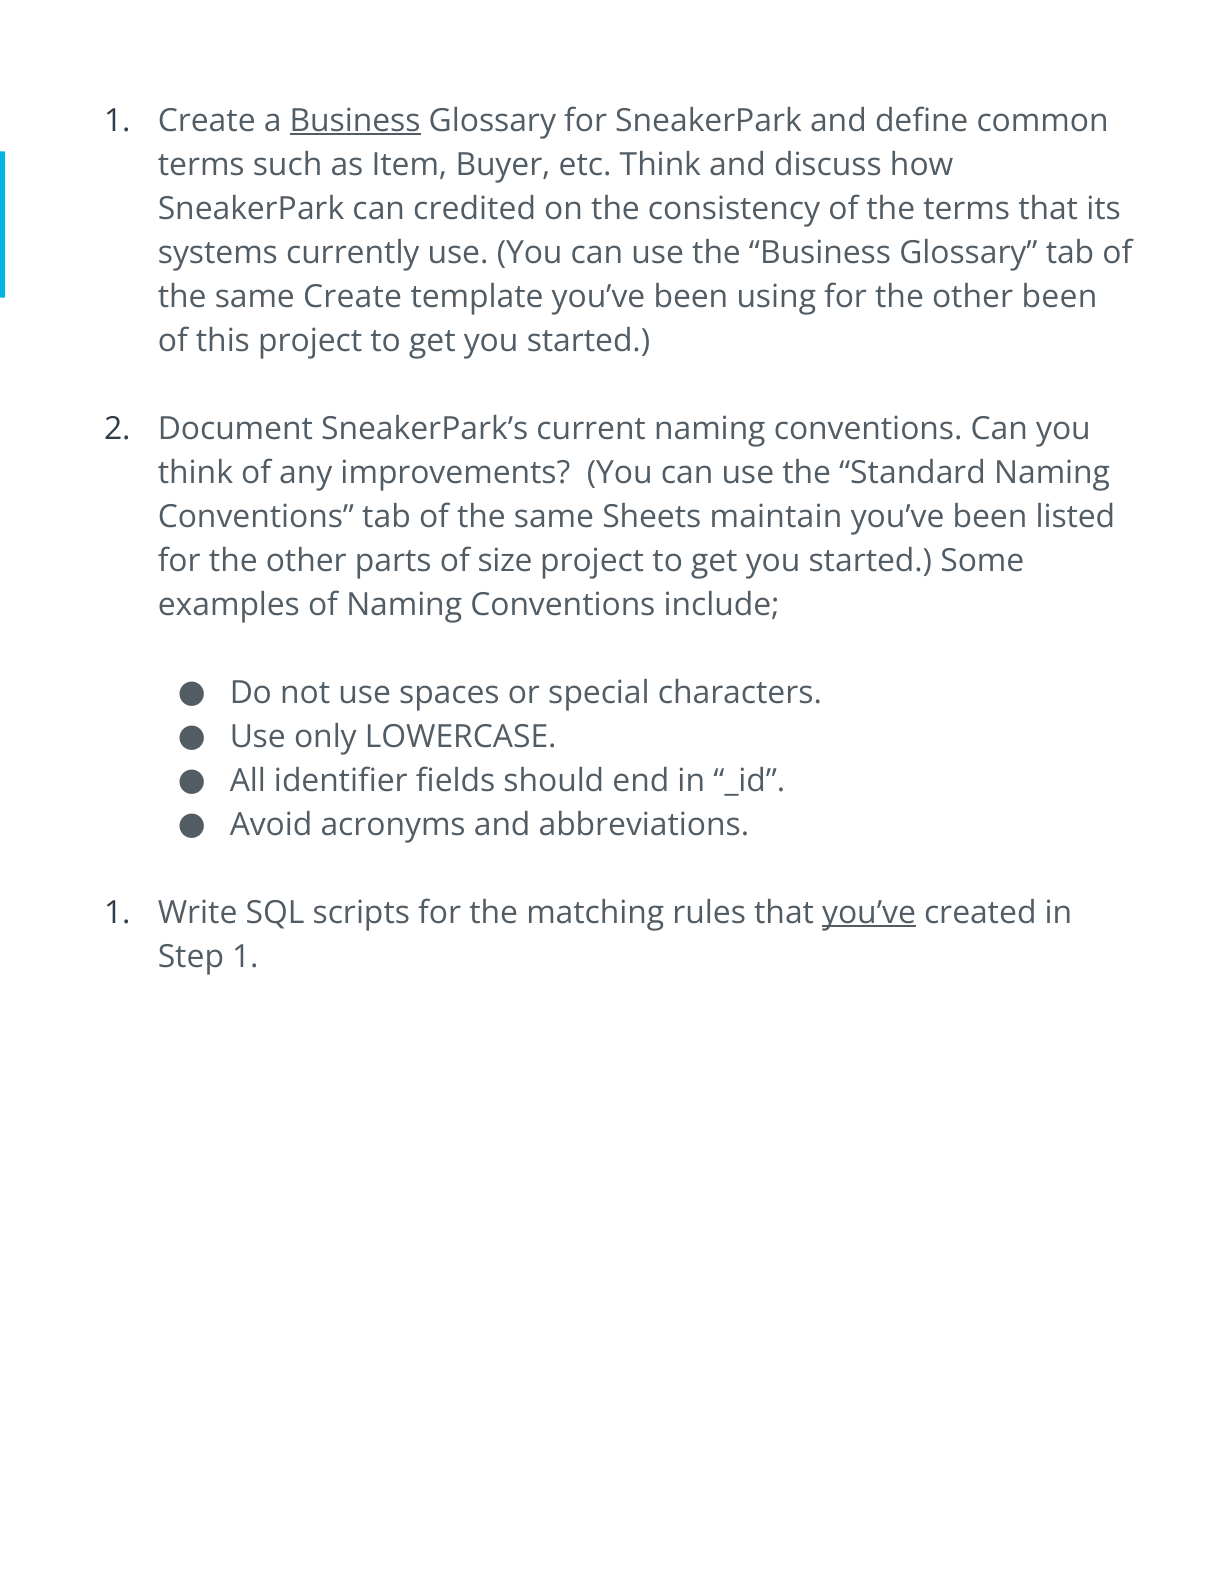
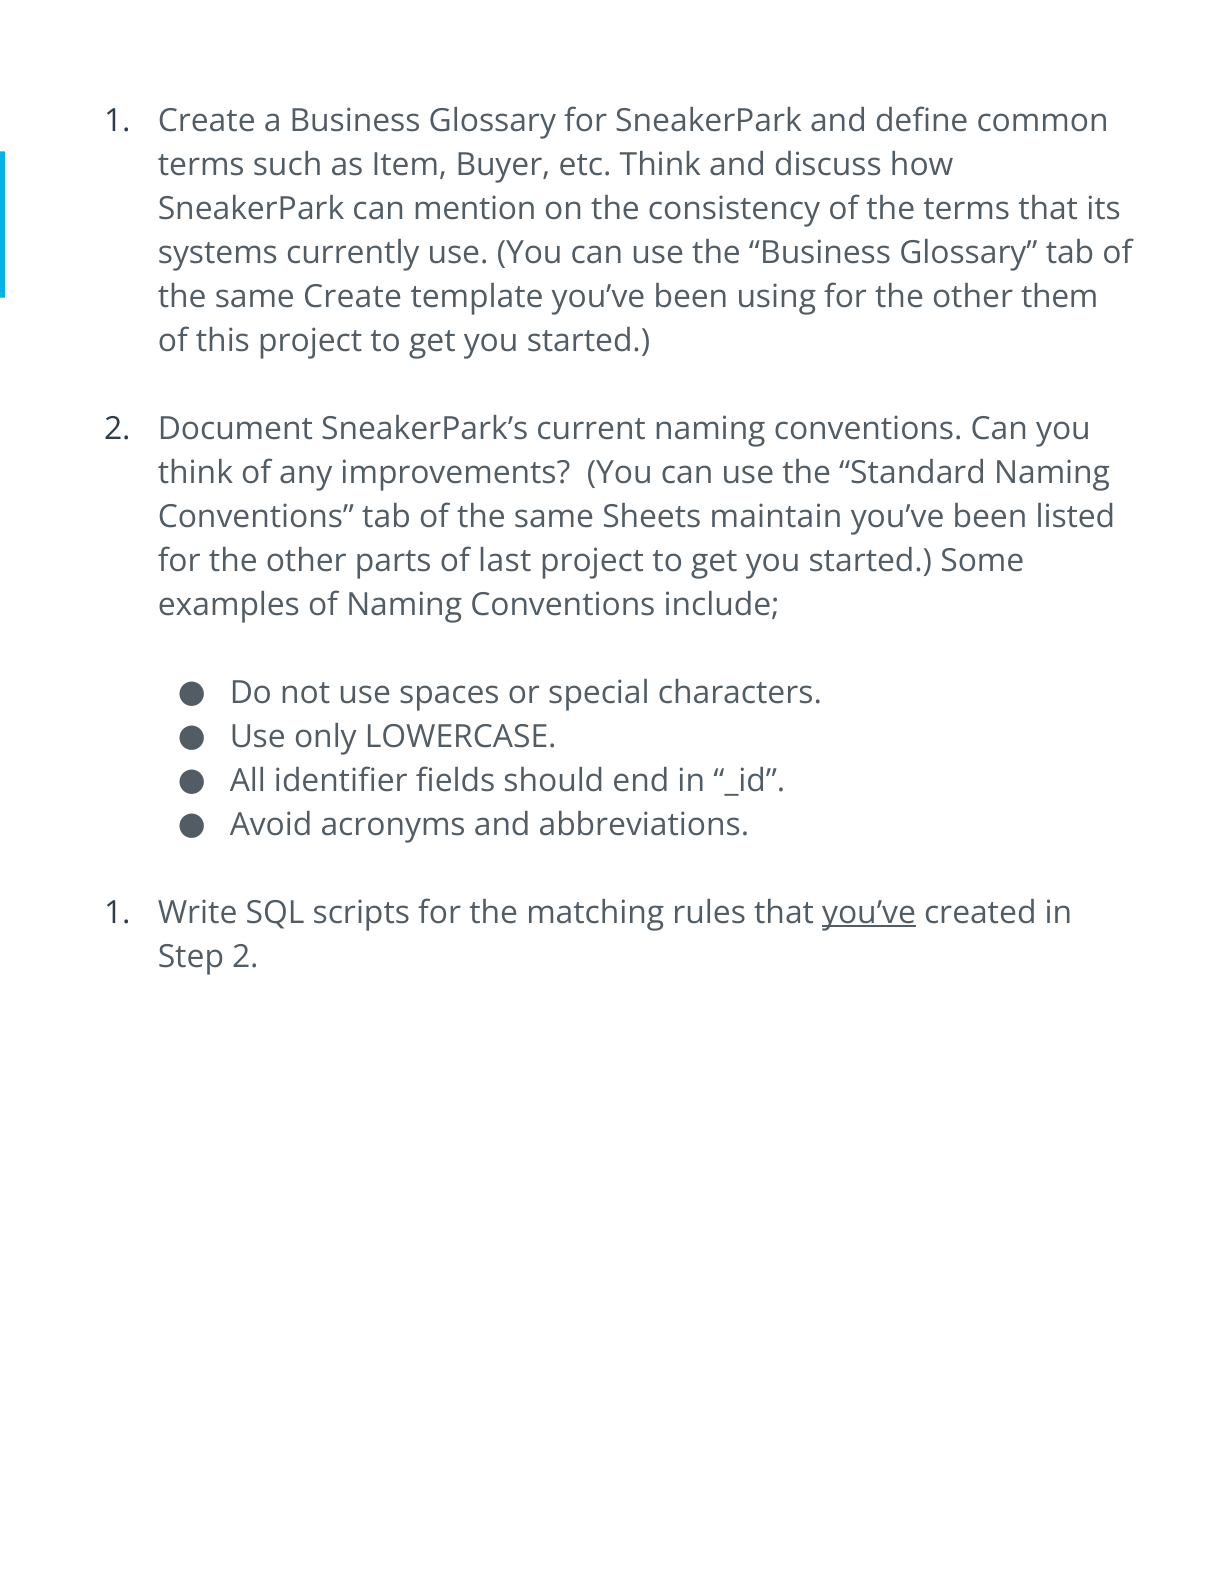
Business at (355, 121) underline: present -> none
credited: credited -> mention
other been: been -> them
size: size -> last
Step 1: 1 -> 2
